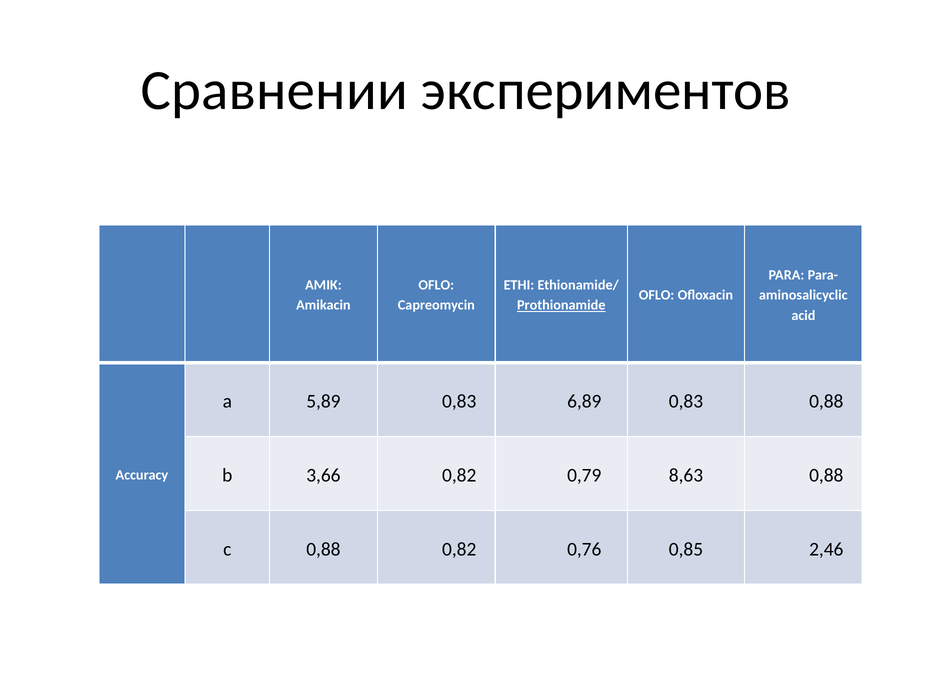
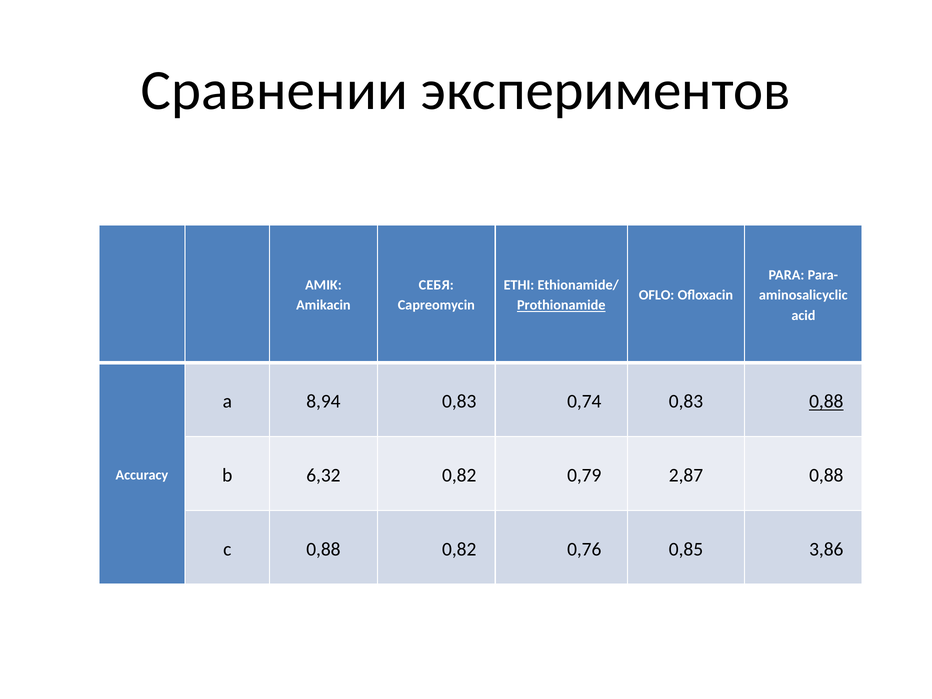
OFLO at (436, 285): OFLO -> СЕБЯ
5,89: 5,89 -> 8,94
6,89: 6,89 -> 0,74
0,88 at (826, 402) underline: none -> present
3,66: 3,66 -> 6,32
8,63: 8,63 -> 2,87
2,46: 2,46 -> 3,86
